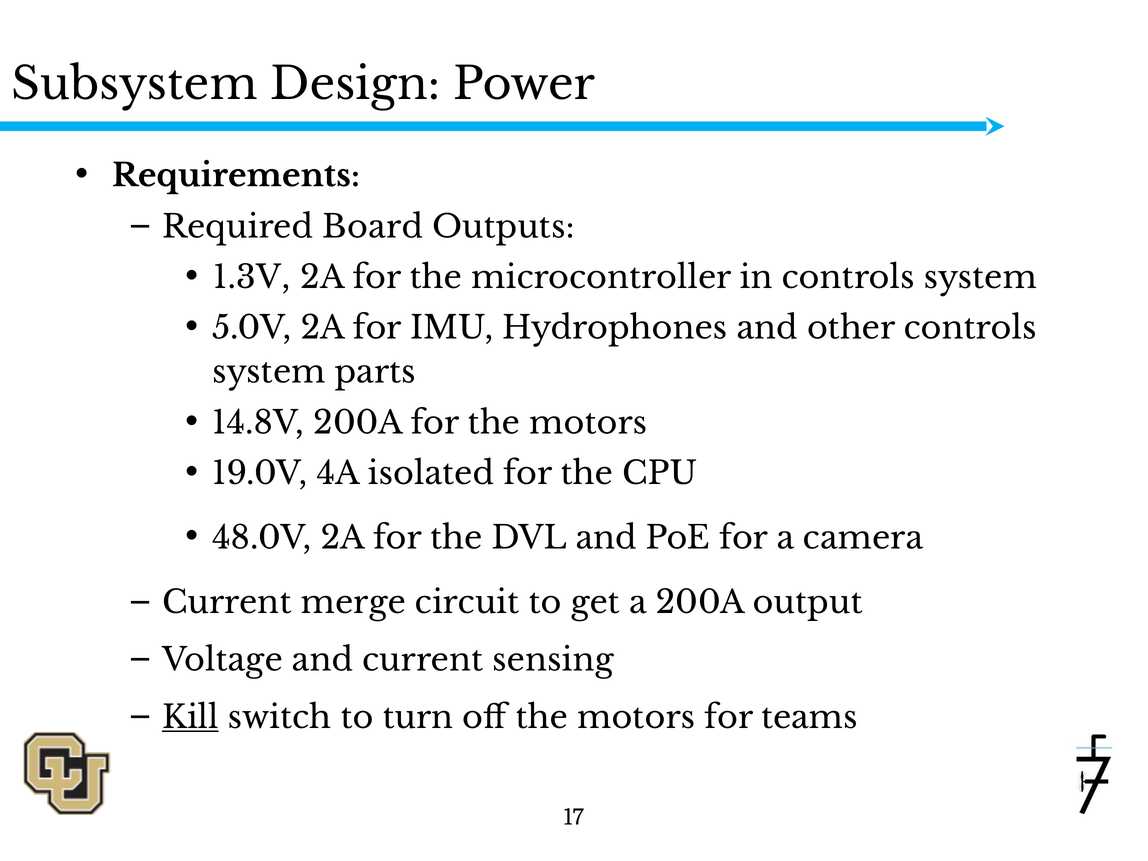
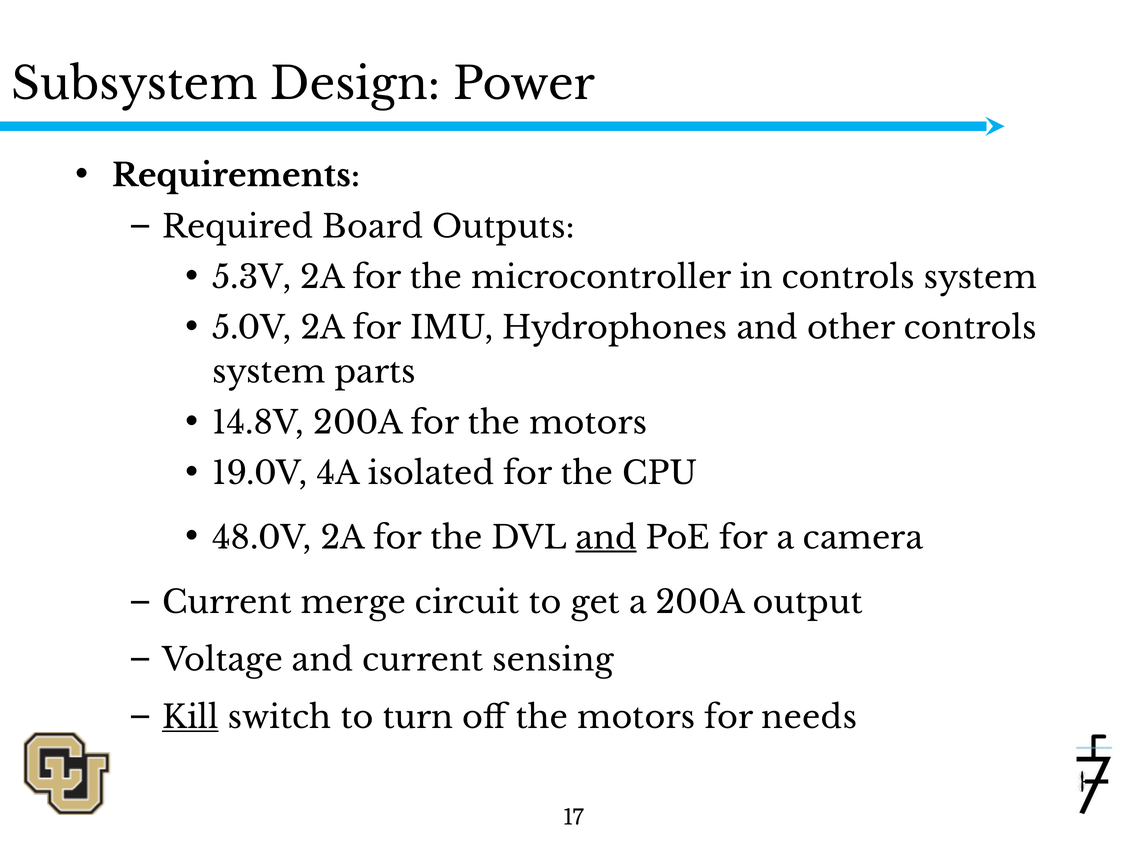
1.3V: 1.3V -> 5.3V
and at (606, 538) underline: none -> present
teams: teams -> needs
